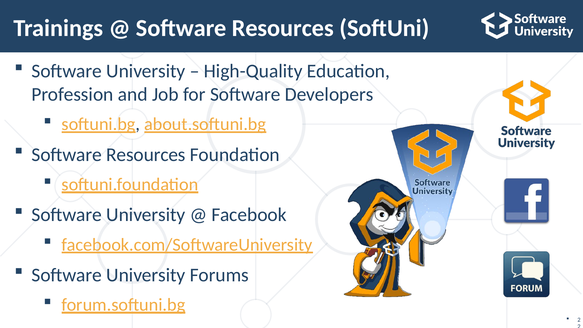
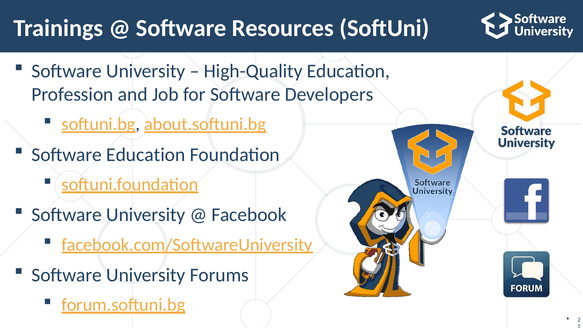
Resources at (146, 155): Resources -> Education
